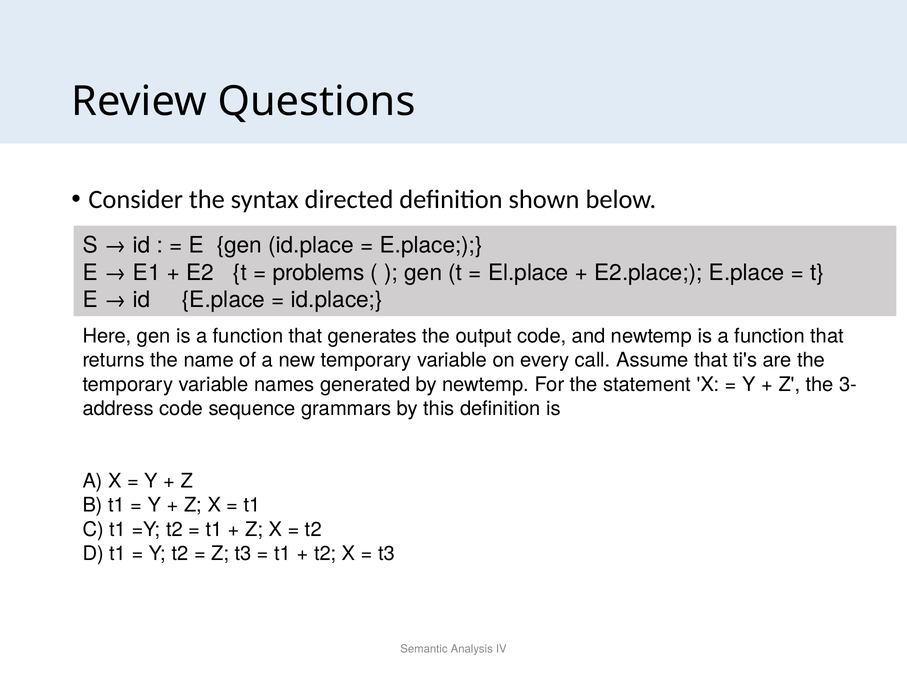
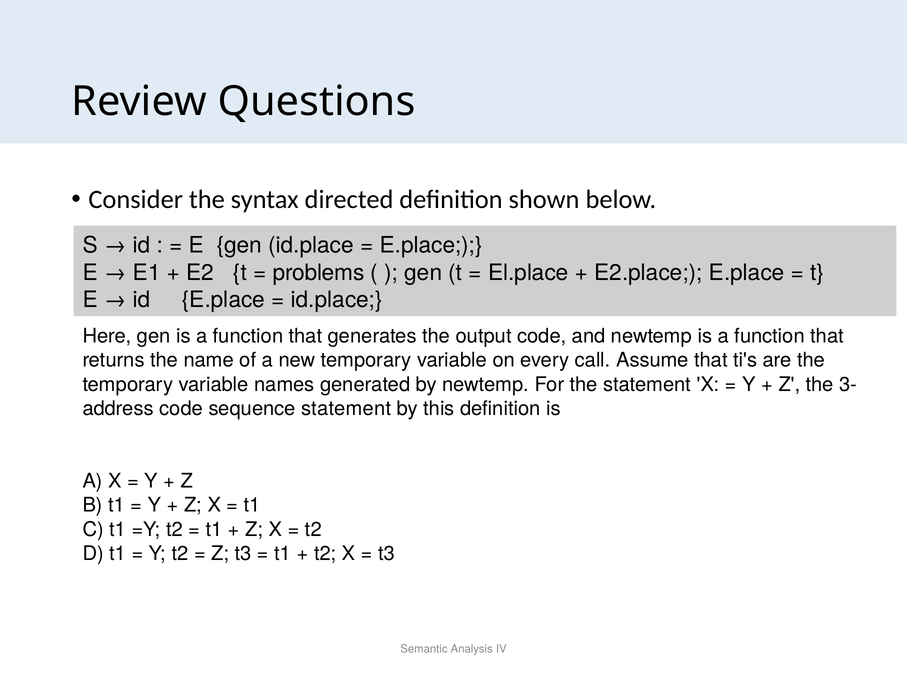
sequence grammars: grammars -> statement
